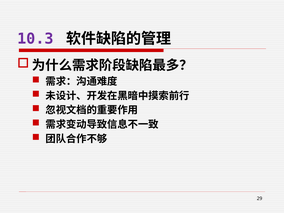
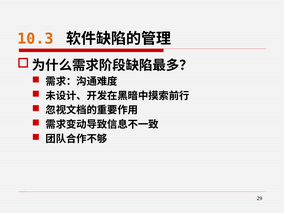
10.3 colour: purple -> orange
